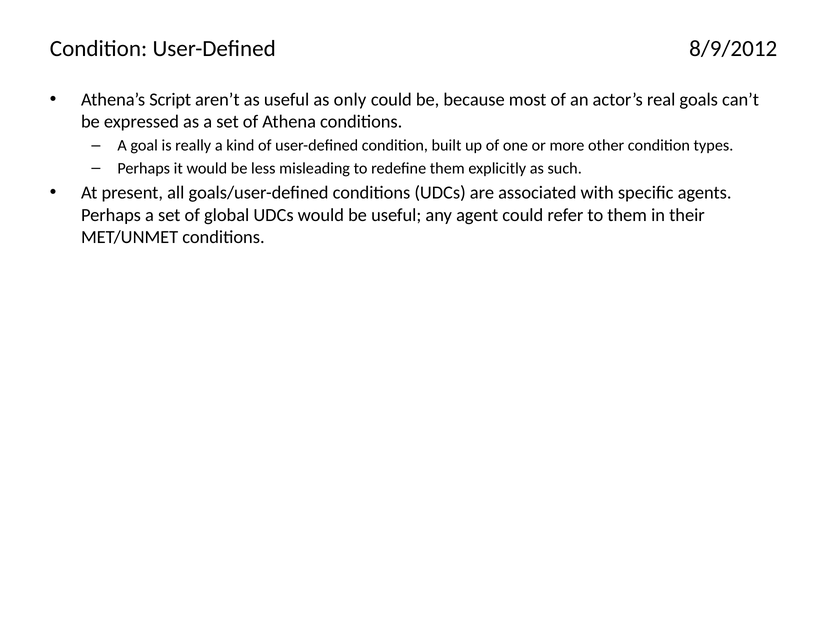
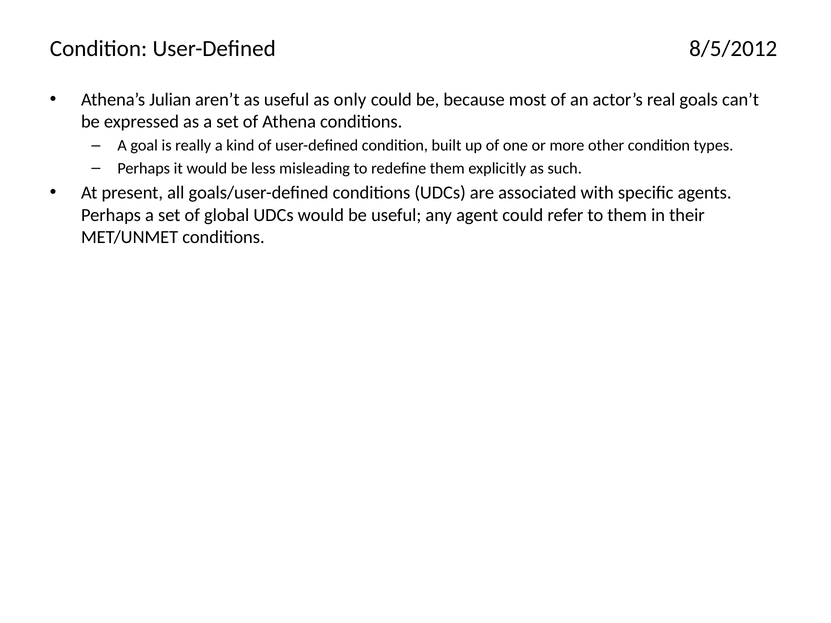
8/9/2012: 8/9/2012 -> 8/5/2012
Script: Script -> Julian
